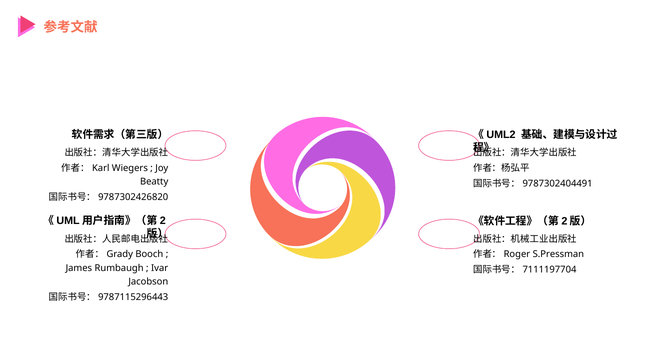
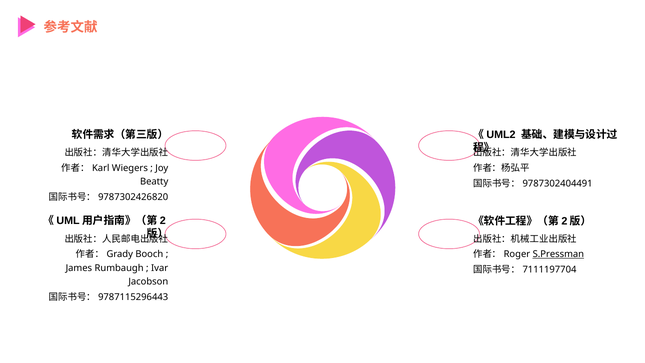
S.Pressman underline: none -> present
